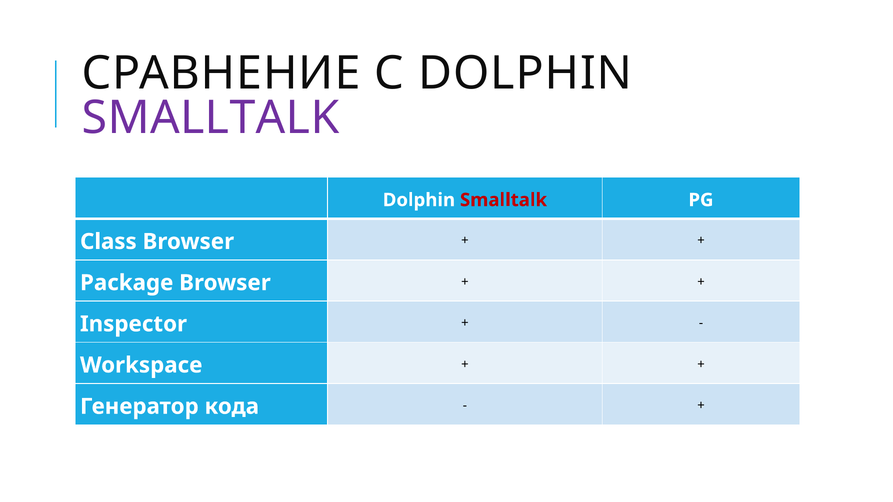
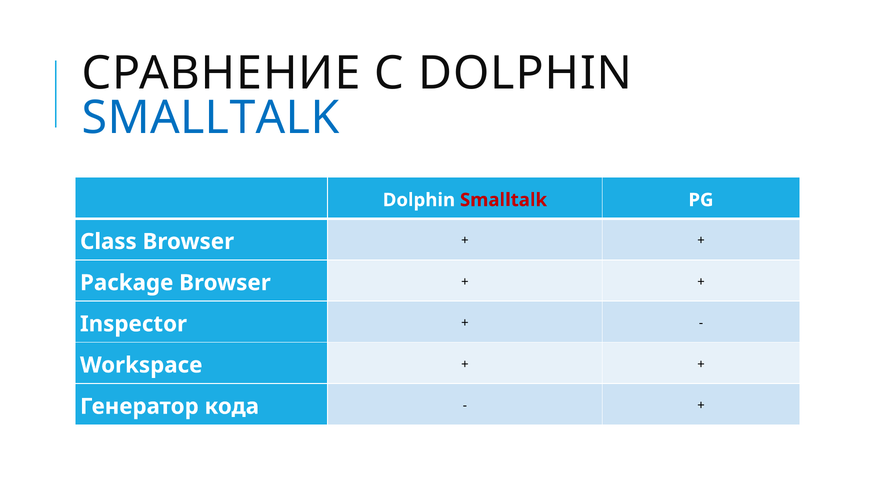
SMALLTALK at (211, 118) colour: purple -> blue
